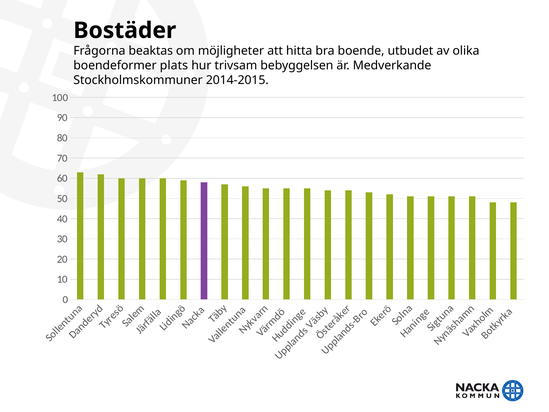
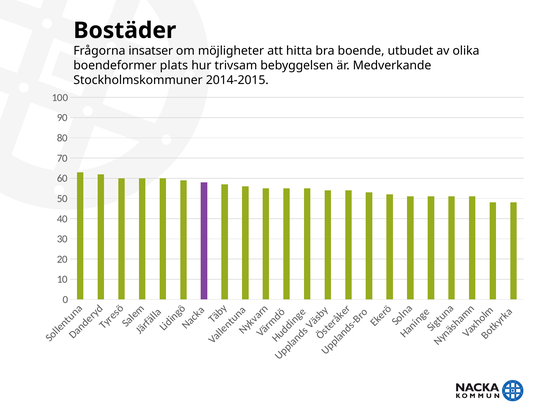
beaktas: beaktas -> insatser
